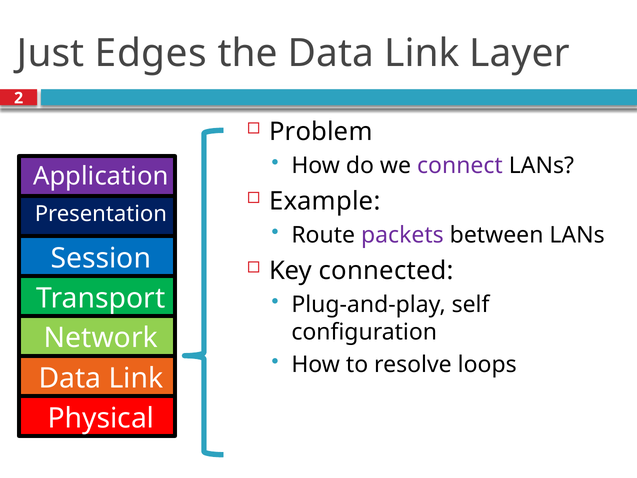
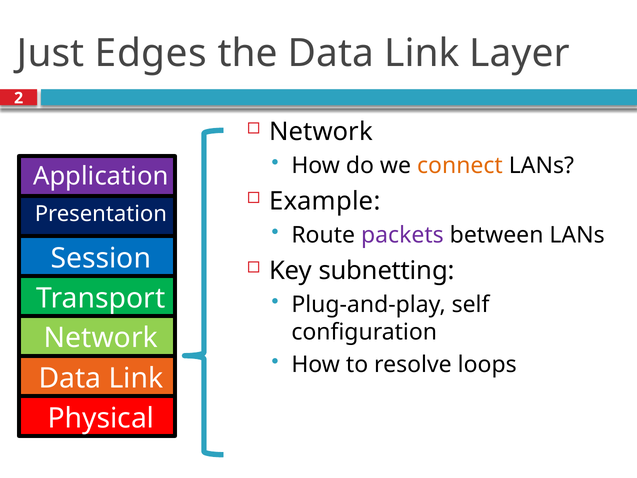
Problem at (321, 132): Problem -> Network
connect colour: purple -> orange
connected: connected -> subnetting
